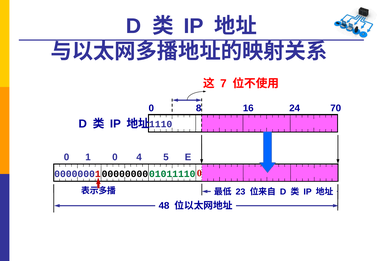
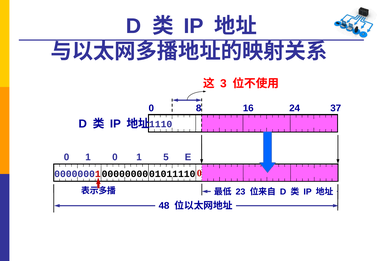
7: 7 -> 3
70: 70 -> 37
1 0 4: 4 -> 1
01011110 colour: green -> black
